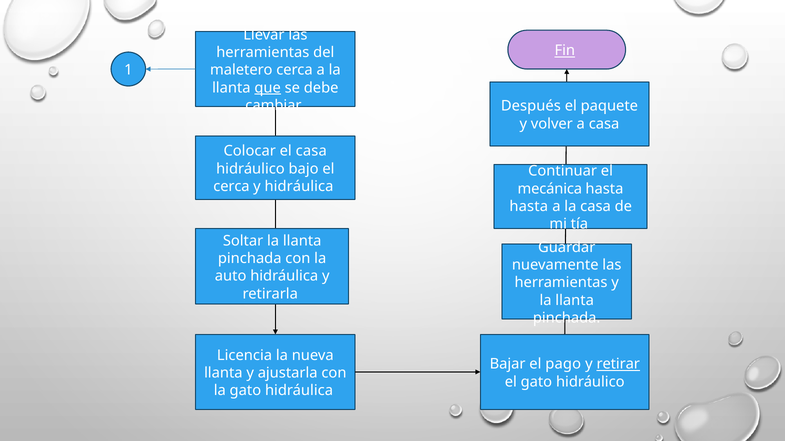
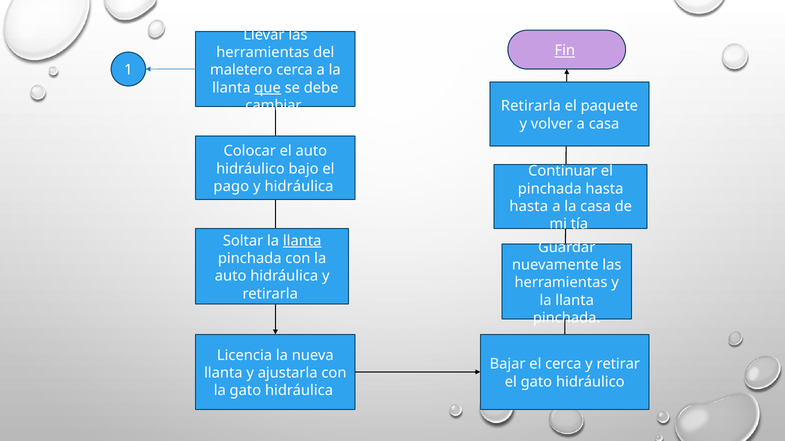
Después at (531, 106): Después -> Retirarla
el casa: casa -> auto
cerca at (231, 187): cerca -> pago
mecánica at (550, 189): mecánica -> pinchada
llanta at (302, 241) underline: none -> present
el pago: pago -> cerca
retirar underline: present -> none
